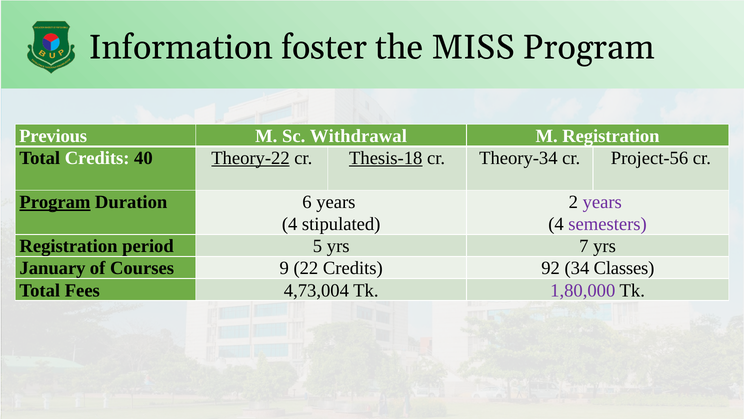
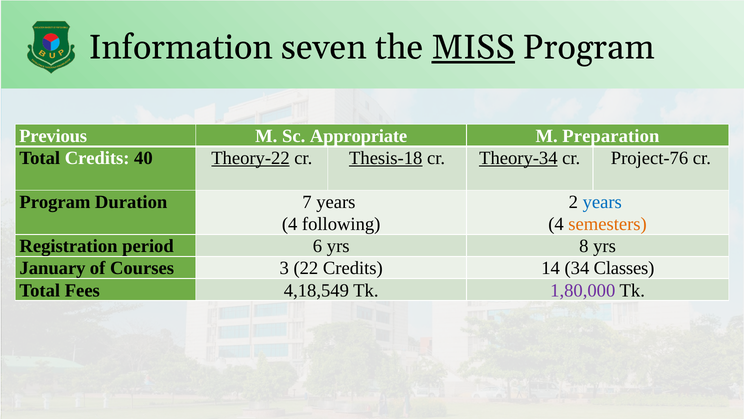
foster: foster -> seven
MISS underline: none -> present
Withdrawal: Withdrawal -> Appropriate
M Registration: Registration -> Preparation
Theory-34 underline: none -> present
Project-56: Project-56 -> Project-76
Program at (55, 202) underline: present -> none
6: 6 -> 7
years at (602, 202) colour: purple -> blue
stipulated: stipulated -> following
semesters colour: purple -> orange
5: 5 -> 6
7: 7 -> 8
9: 9 -> 3
92: 92 -> 14
4,73,004: 4,73,004 -> 4,18,549
